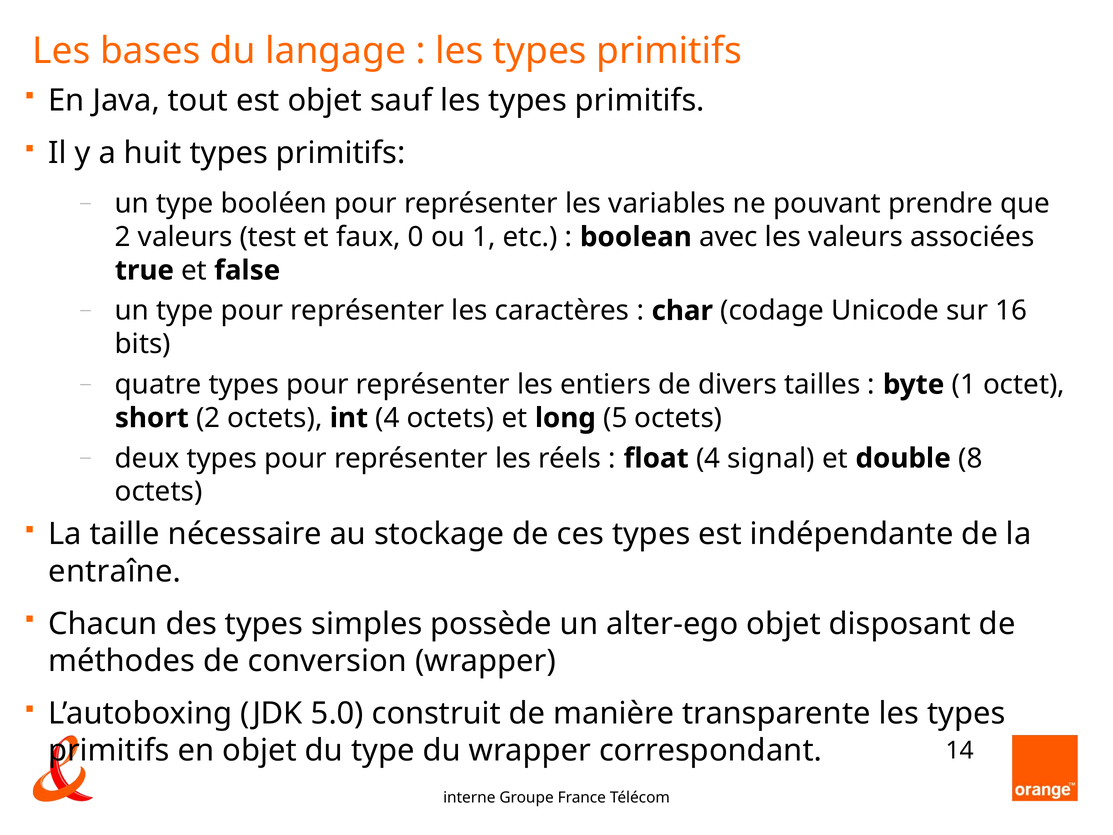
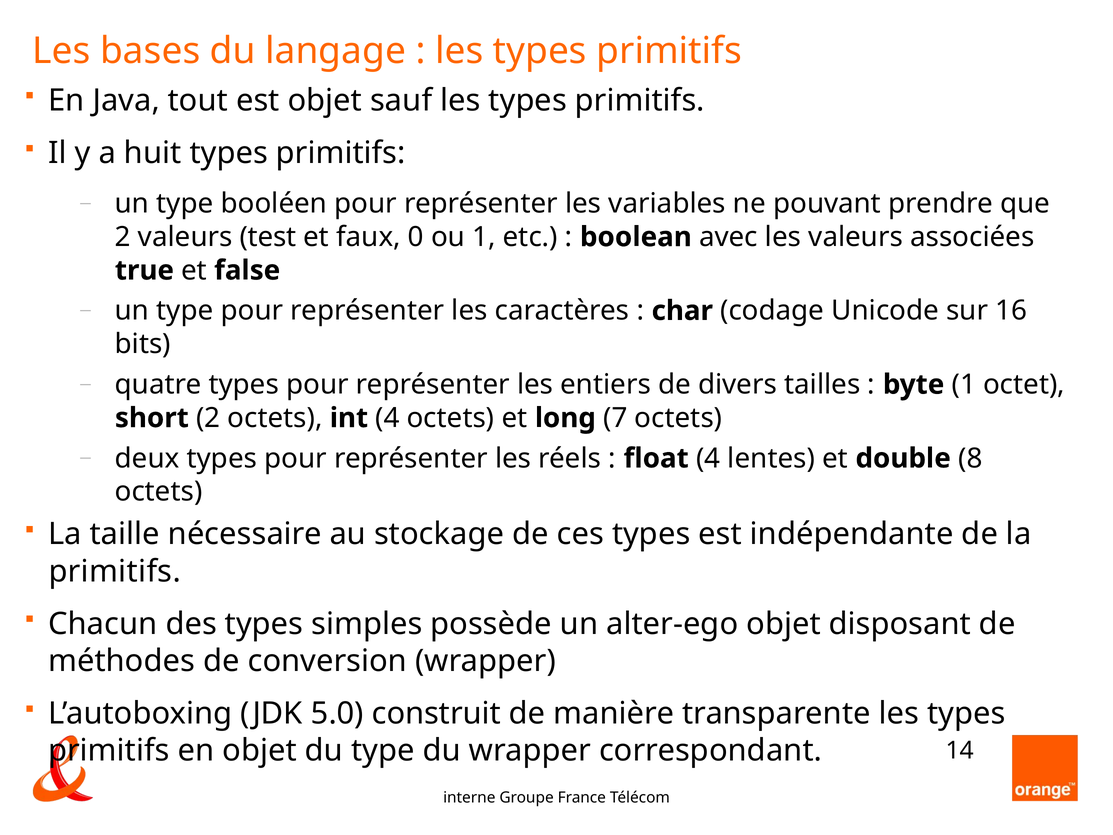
5: 5 -> 7
signal: signal -> lentes
entraîne at (115, 571): entraîne -> primitifs
